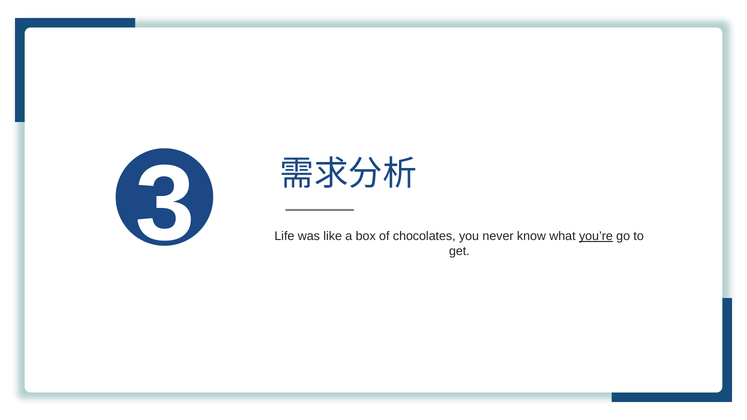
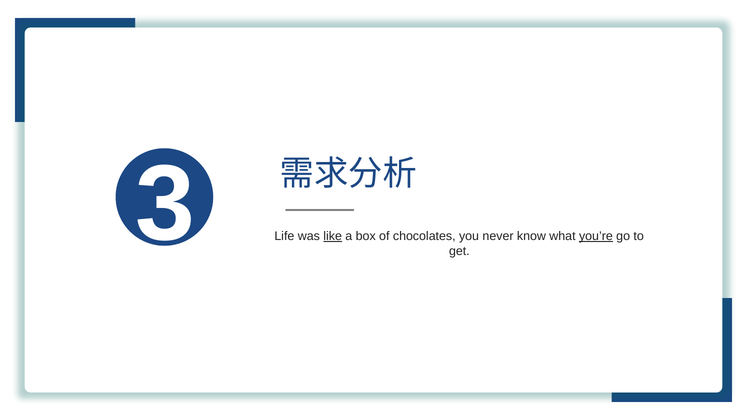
like underline: none -> present
